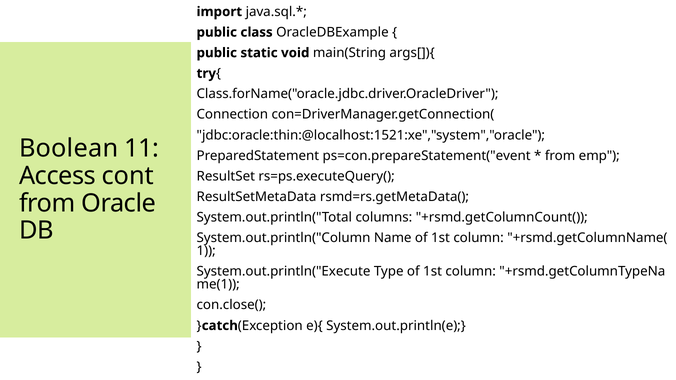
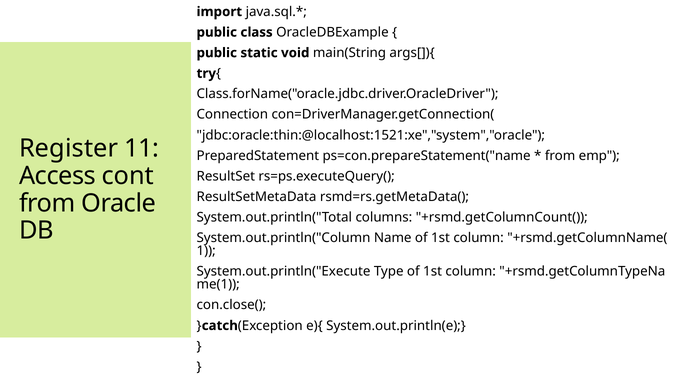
Boolean: Boolean -> Register
ps=con.prepareStatement("event: ps=con.prepareStatement("event -> ps=con.prepareStatement("name
